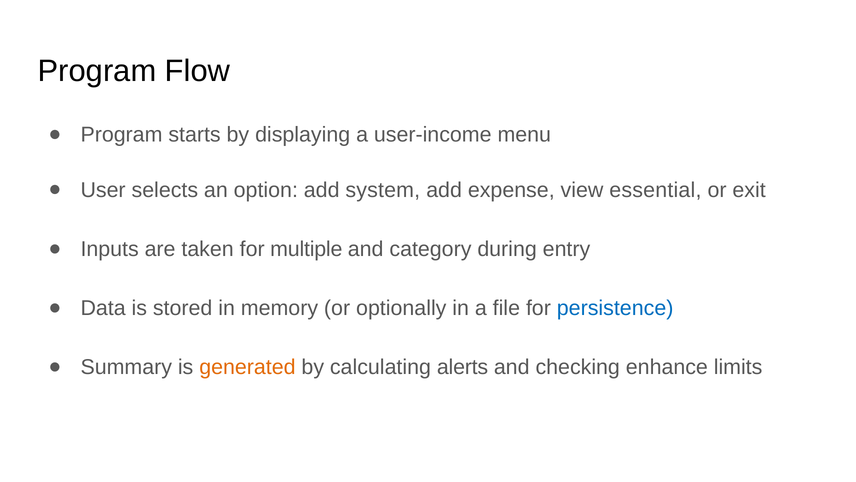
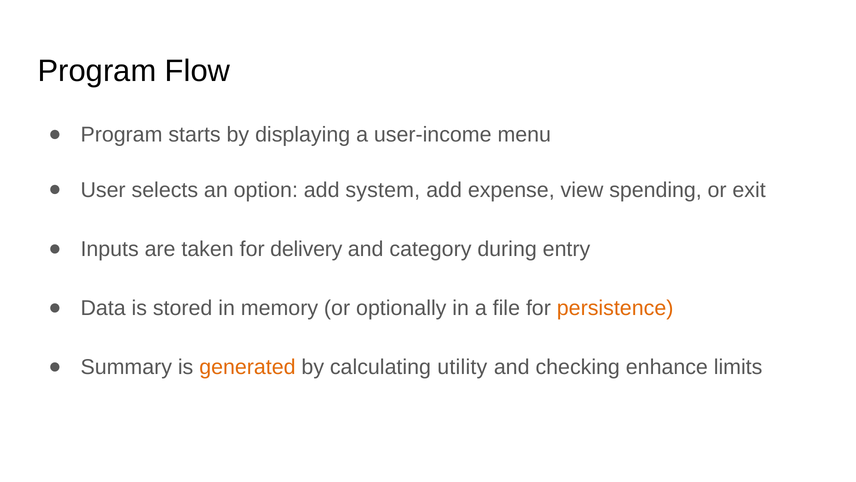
essential: essential -> spending
multiple: multiple -> delivery
persistence colour: blue -> orange
alerts: alerts -> utility
